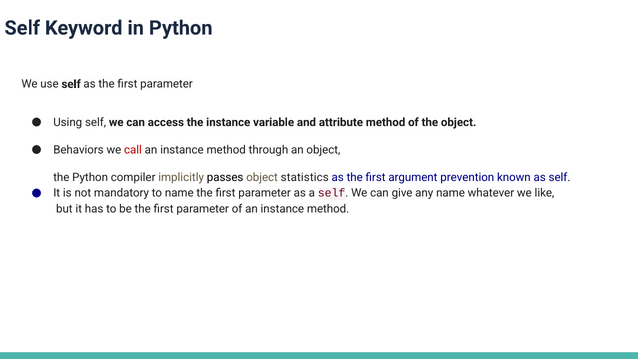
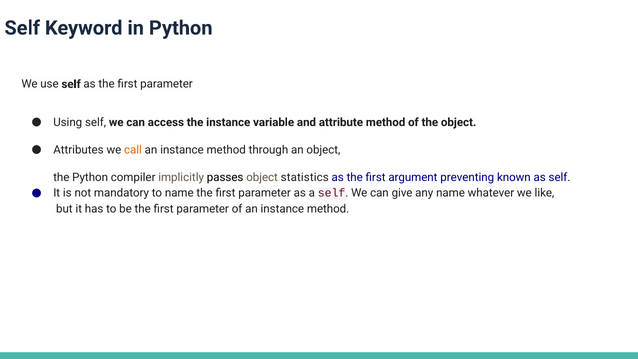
Behaviors: Behaviors -> Attributes
call colour: red -> orange
prevention: prevention -> preventing
